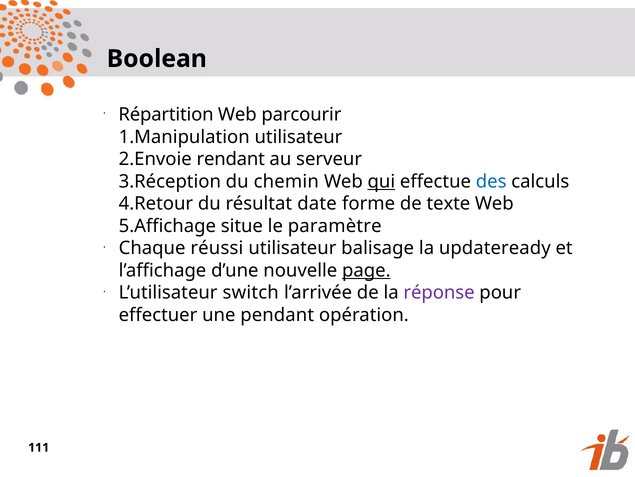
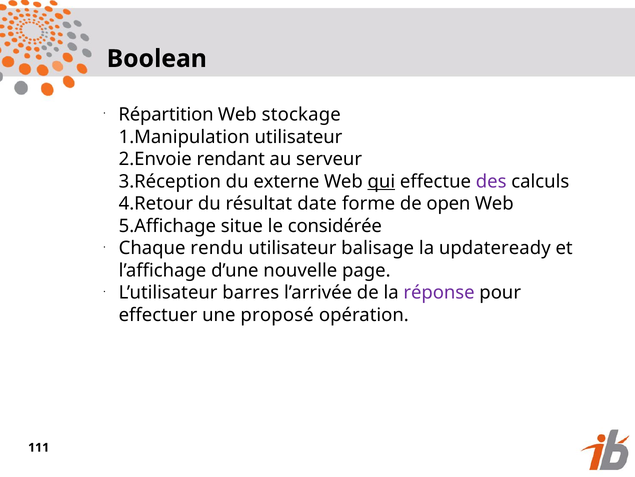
parcourir: parcourir -> stockage
chemin: chemin -> externe
des colour: blue -> purple
texte: texte -> open
paramètre: paramètre -> considérée
réussi: réussi -> rendu
page underline: present -> none
switch: switch -> barres
pendant: pendant -> proposé
